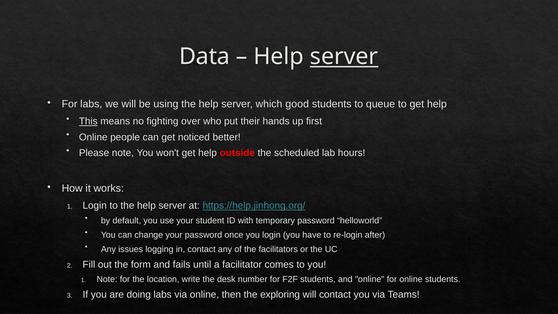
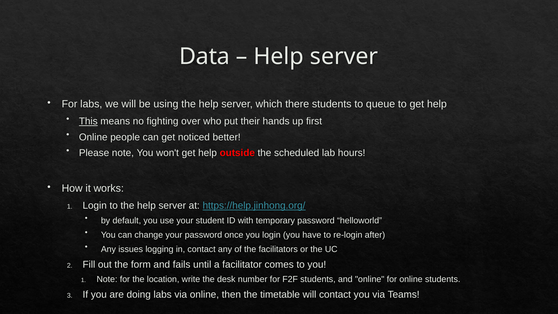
server at (344, 57) underline: present -> none
good: good -> there
exploring: exploring -> timetable
